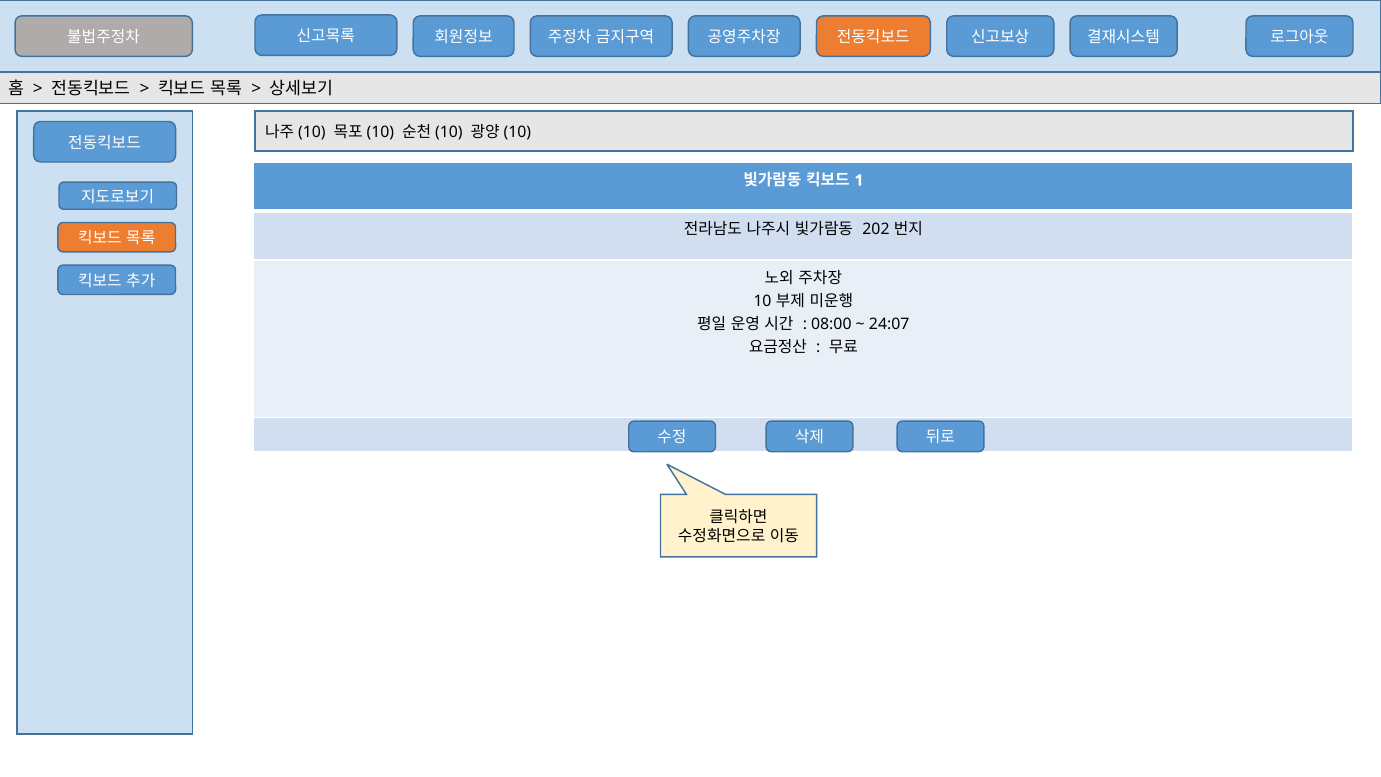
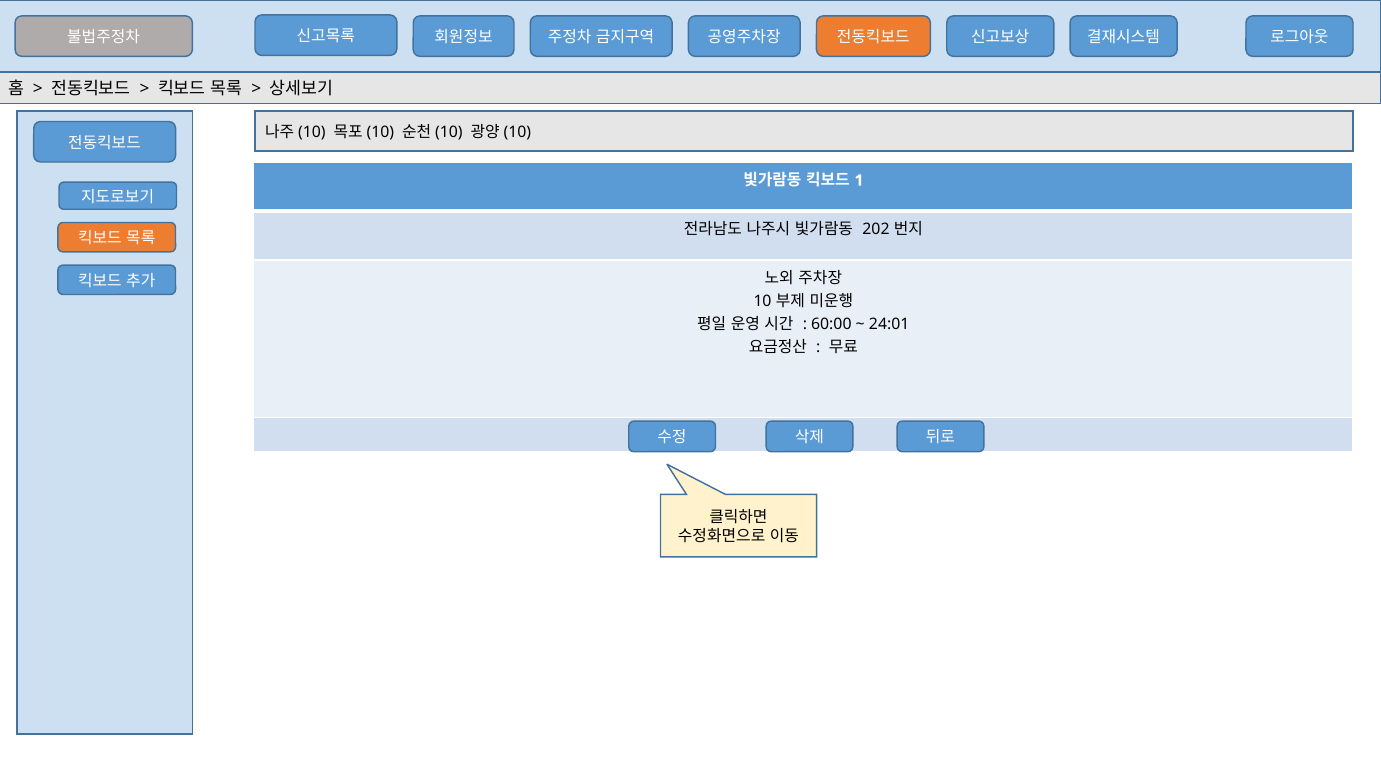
08:00: 08:00 -> 60:00
24:07: 24:07 -> 24:01
